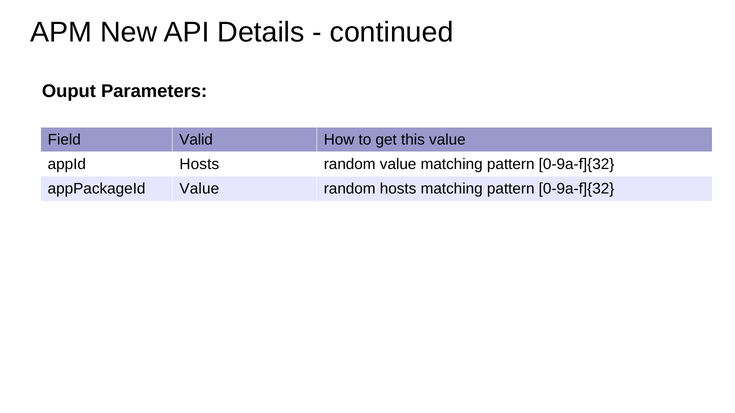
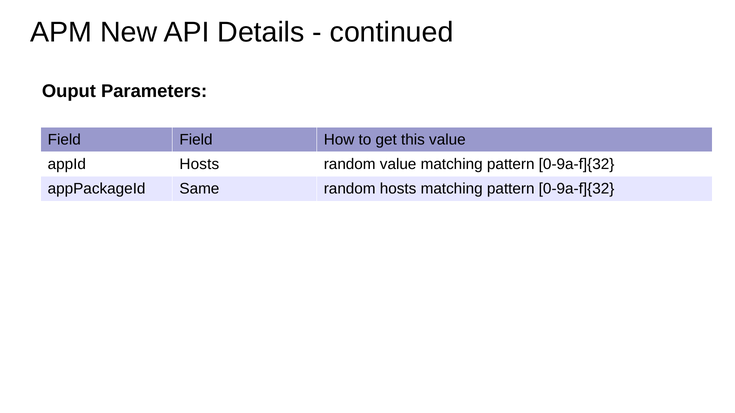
Field Valid: Valid -> Field
appPackageId Value: Value -> Same
